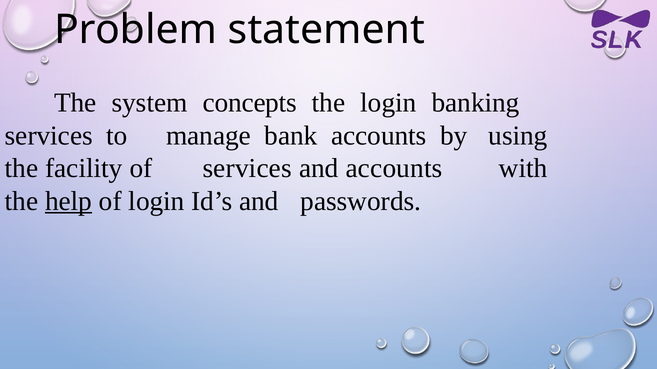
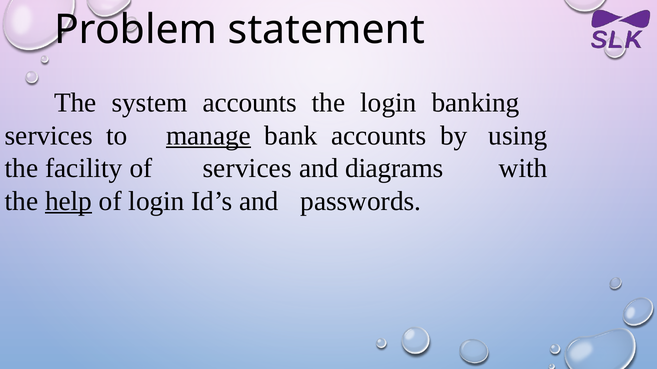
system concepts: concepts -> accounts
manage underline: none -> present
and accounts: accounts -> diagrams
